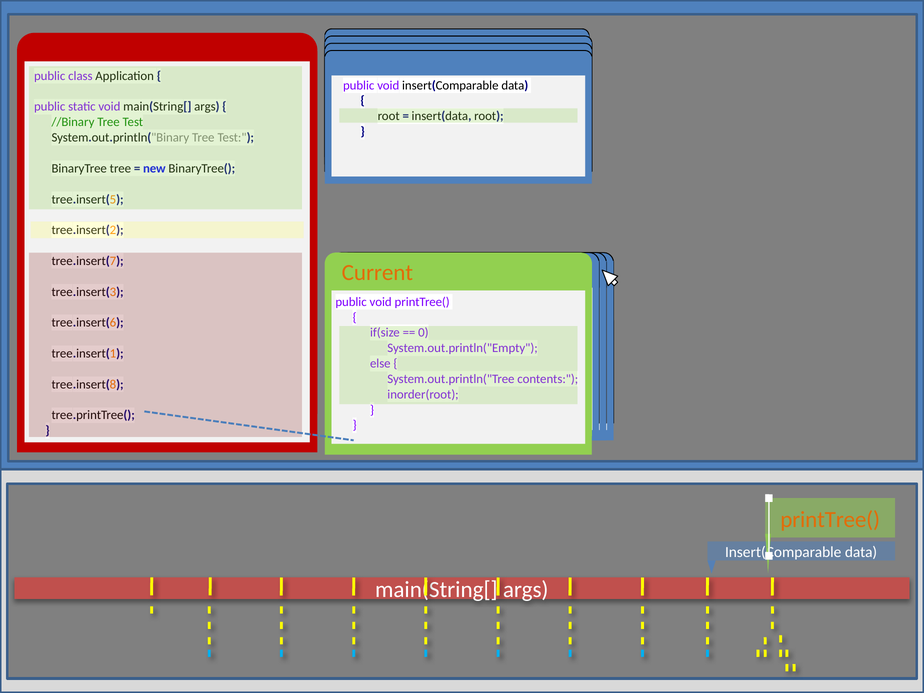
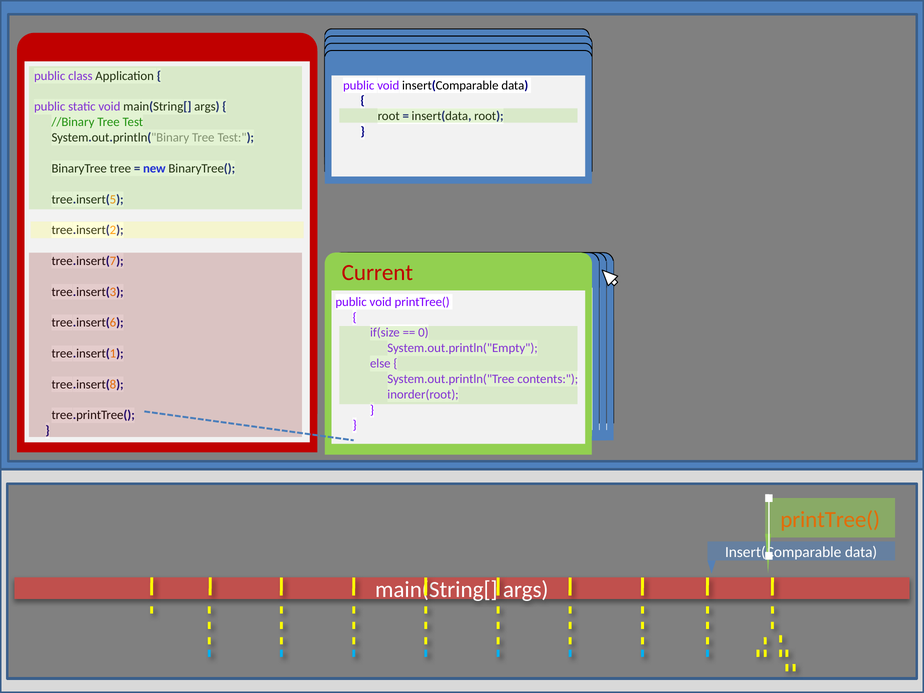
Current at (377, 273) colour: orange -> red
